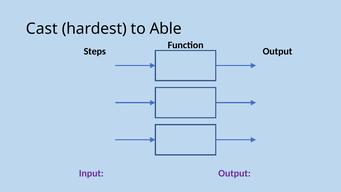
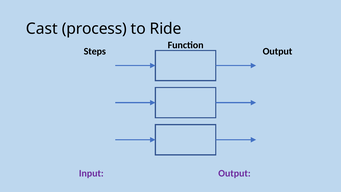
hardest: hardest -> process
Able: Able -> Ride
